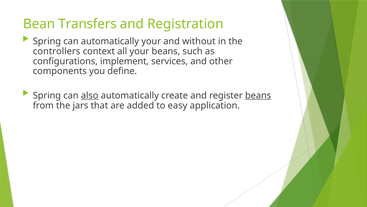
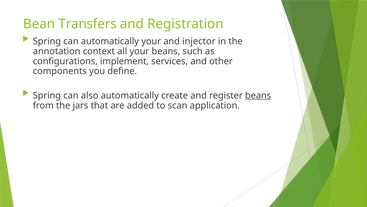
without: without -> injector
controllers: controllers -> annotation
also underline: present -> none
easy: easy -> scan
